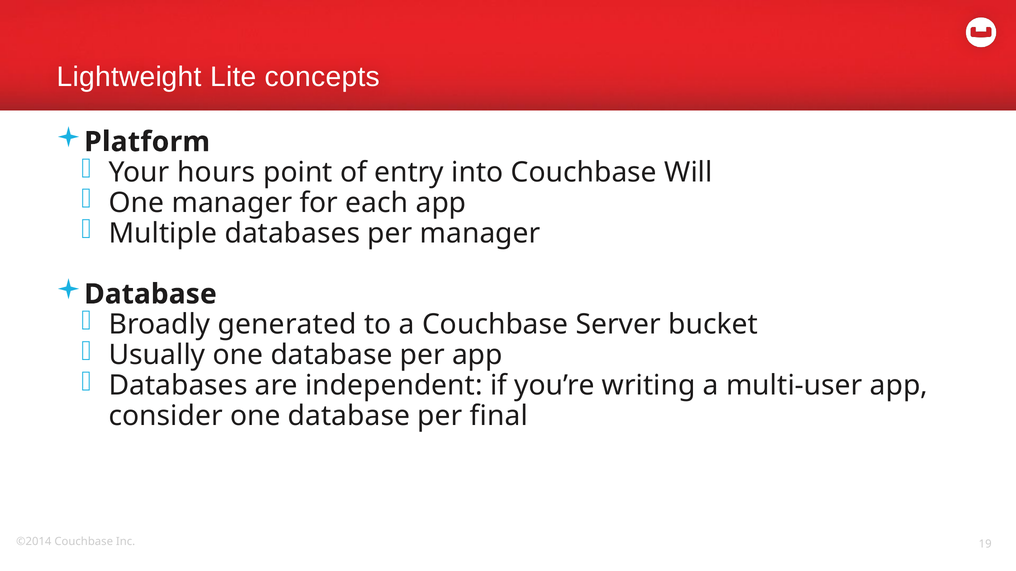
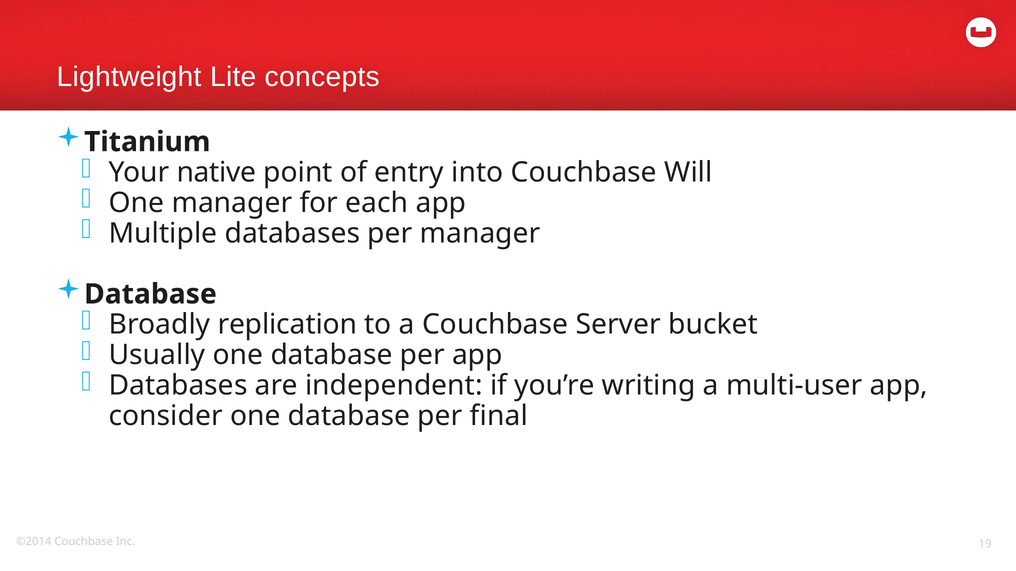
Platform: Platform -> Titanium
hours: hours -> native
generated: generated -> replication
